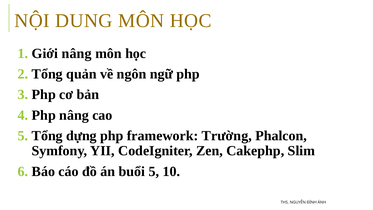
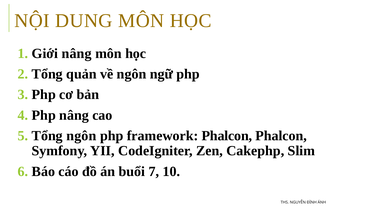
dựng at (81, 136): dựng -> ngôn
framework Trường: Trường -> Phalcon
5: 5 -> 7
